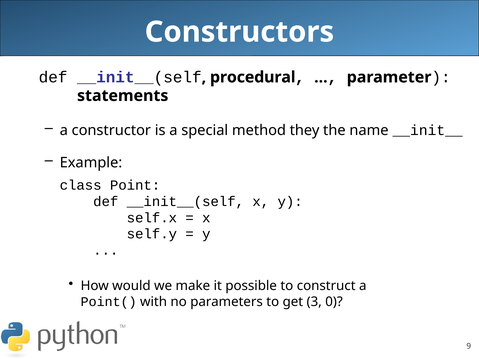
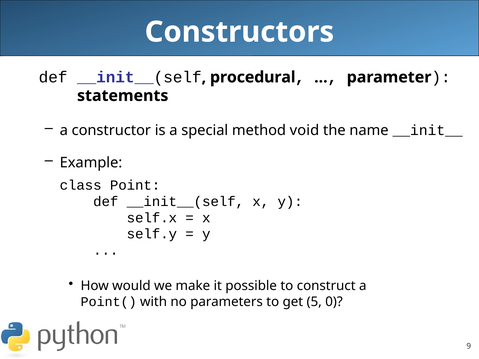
they: they -> void
3: 3 -> 5
